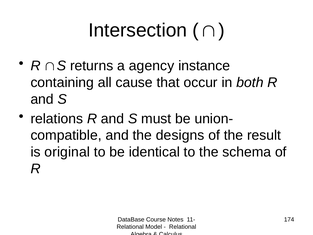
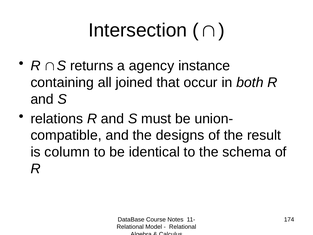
cause: cause -> joined
original: original -> column
